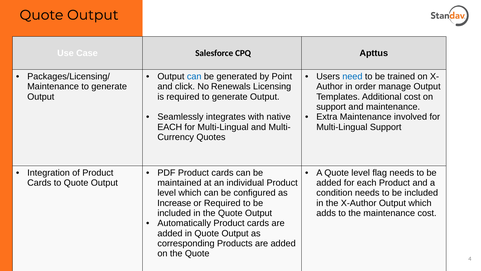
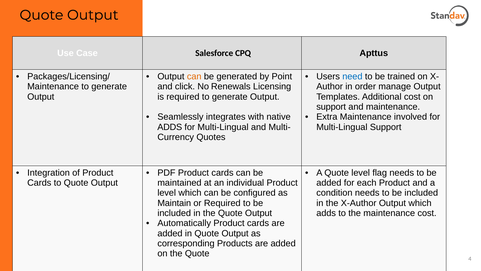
can at (194, 76) colour: blue -> orange
EACH at (170, 127): EACH -> ADDS
Increase: Increase -> Maintain
